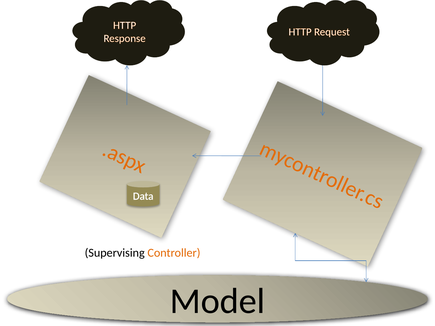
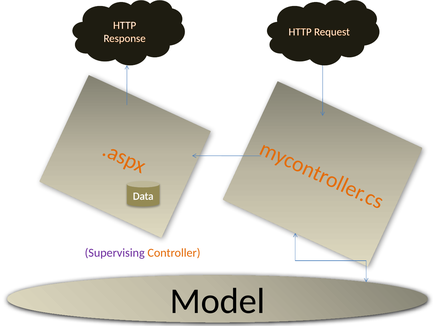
Supervising colour: black -> purple
